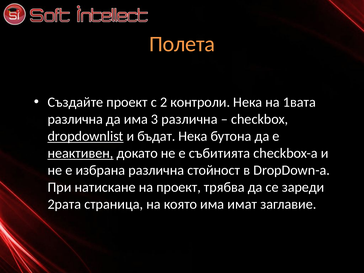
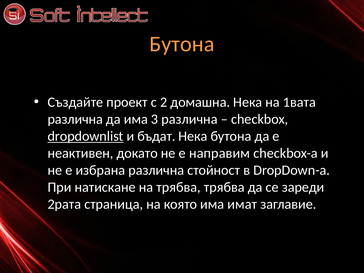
Полета at (182, 44): Полета -> Бутона
контроли: контроли -> домашна
неактивен underline: present -> none
събитията: събитията -> направим
на проект: проект -> трябва
